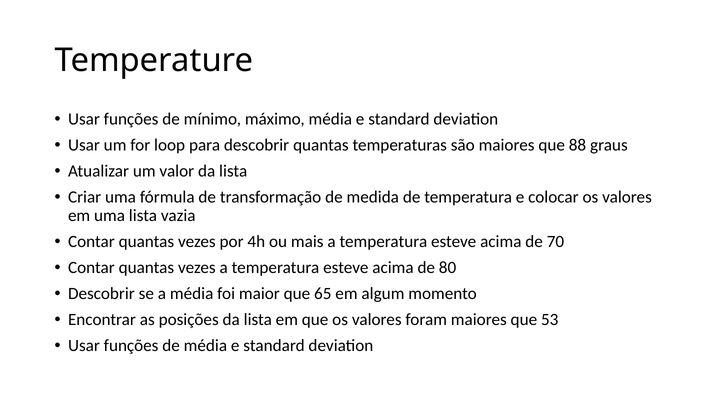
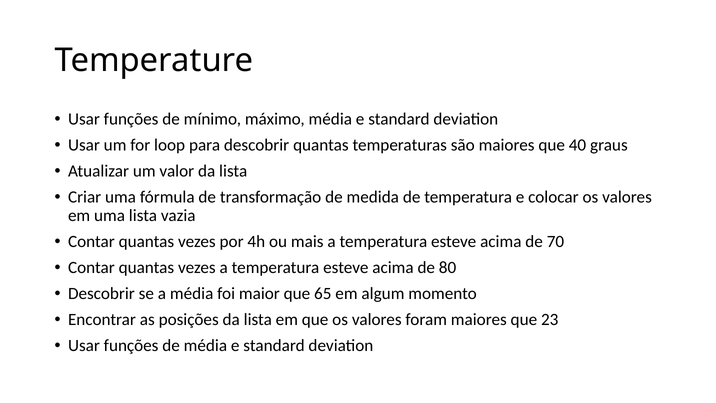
88: 88 -> 40
53: 53 -> 23
